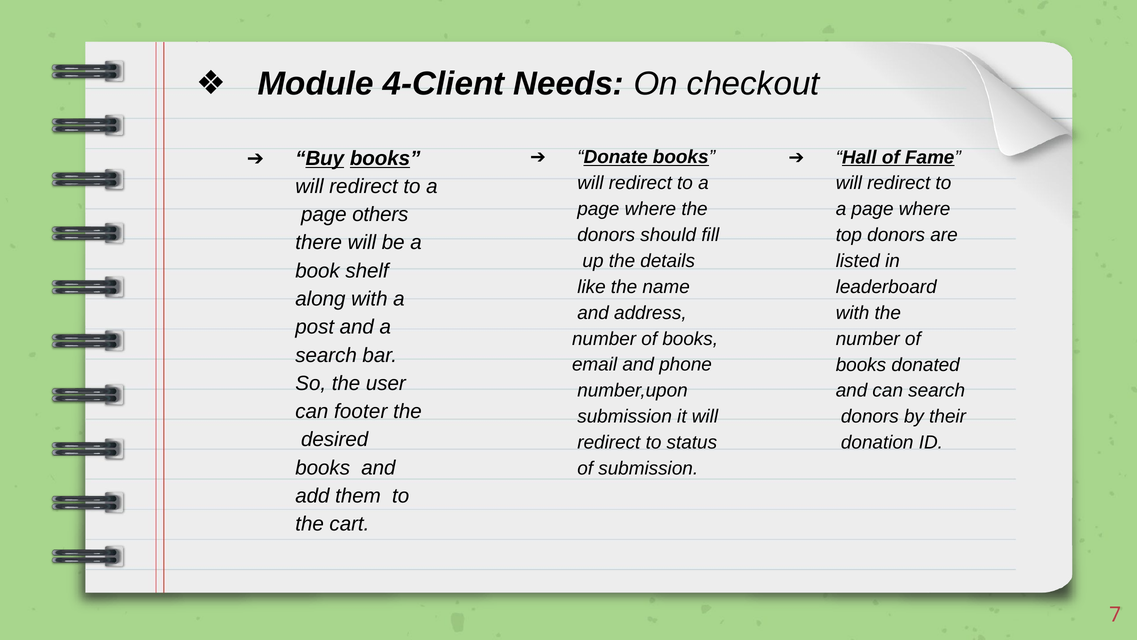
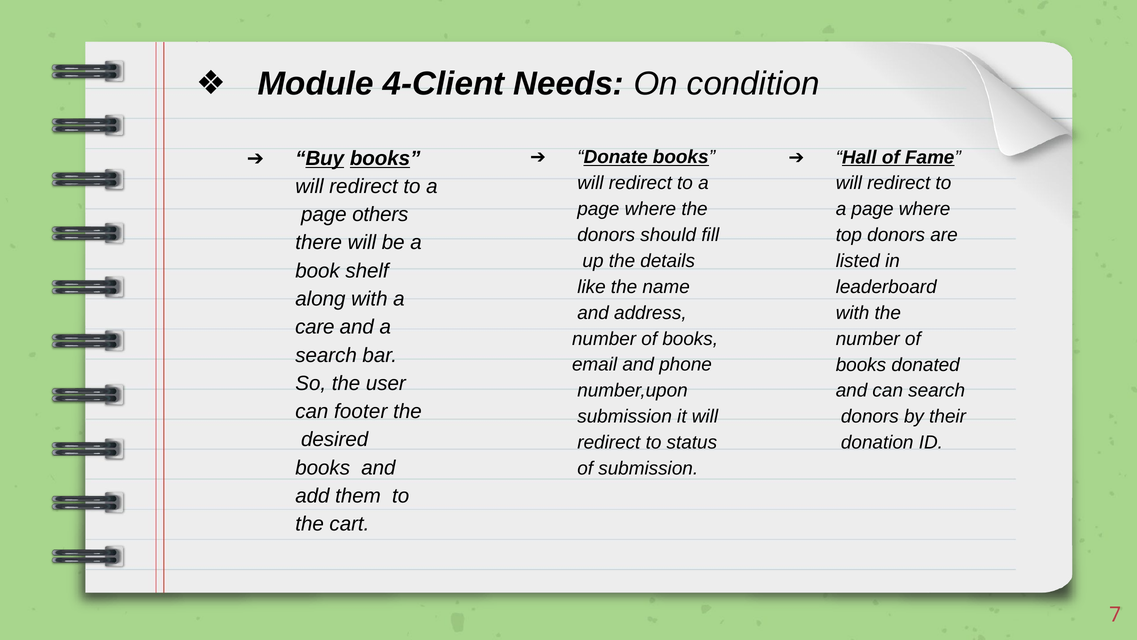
checkout: checkout -> condition
post: post -> care
